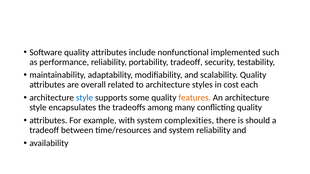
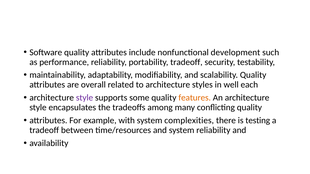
implemented: implemented -> development
cost: cost -> well
style at (85, 98) colour: blue -> purple
should: should -> testing
